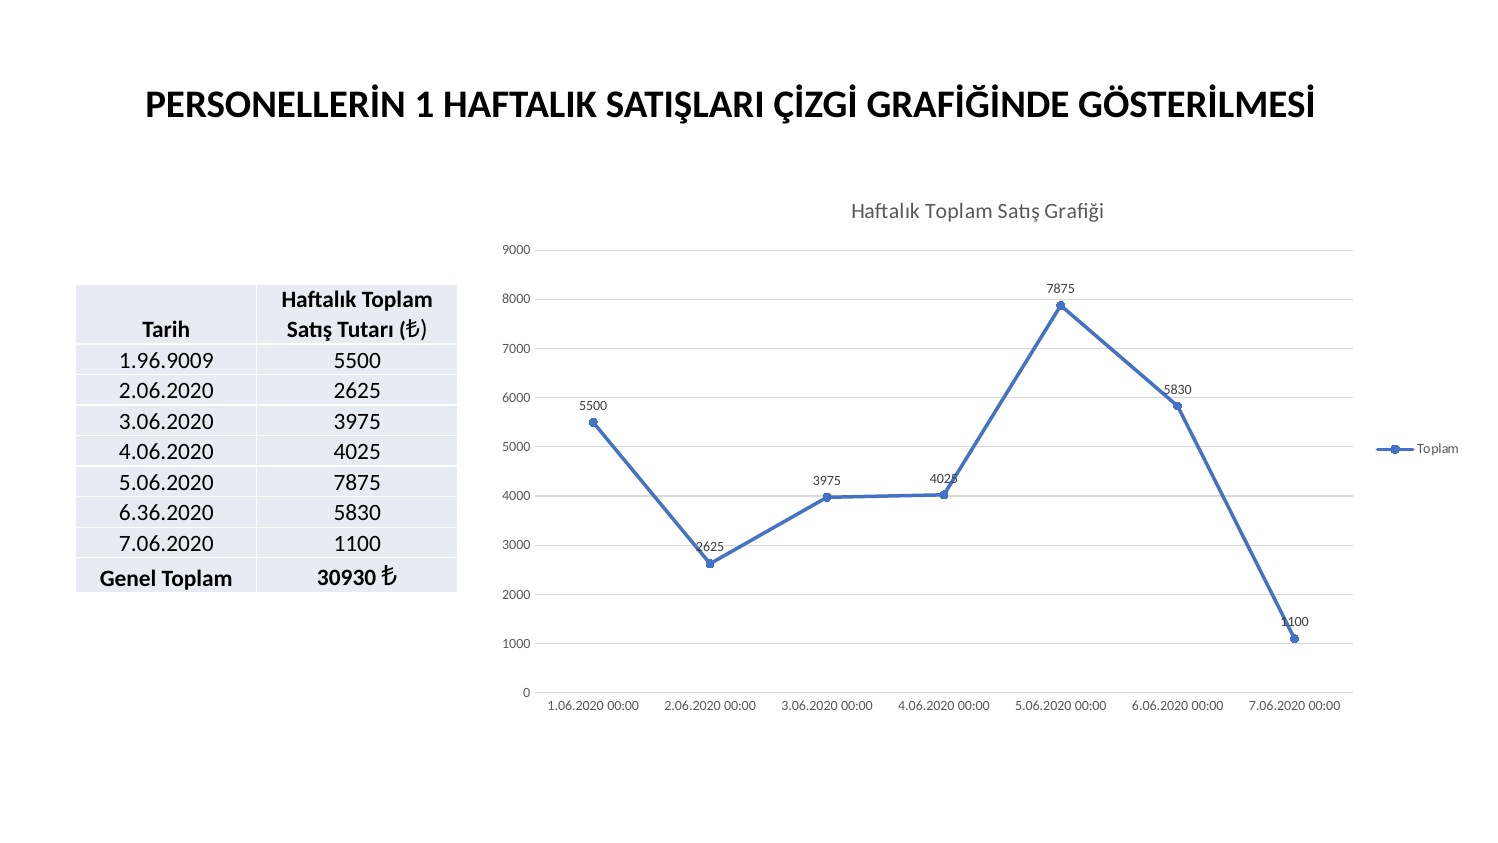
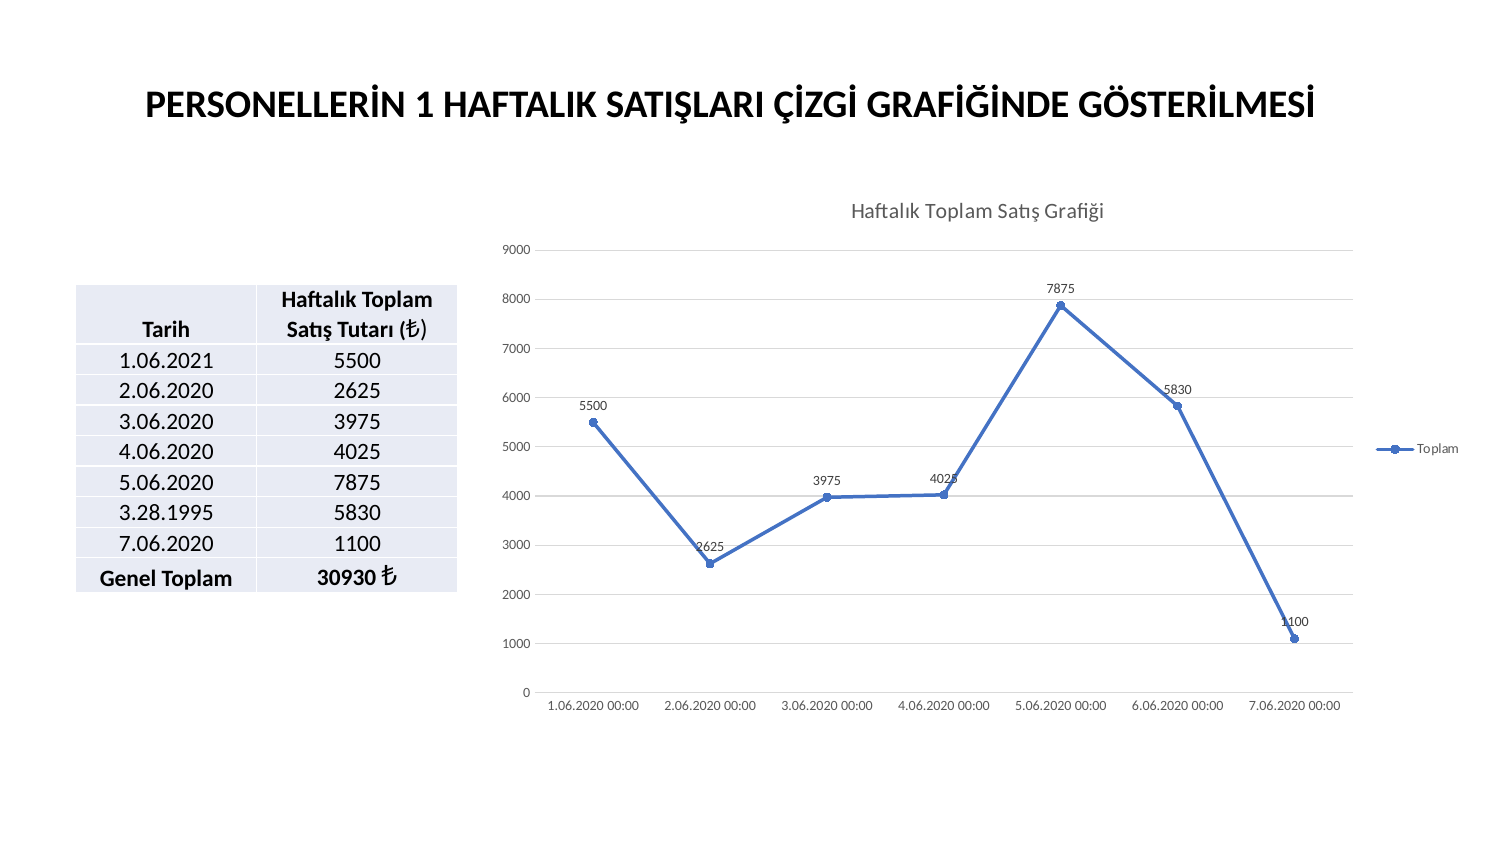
1.96.9009: 1.96.9009 -> 1.06.2021
6.36.2020: 6.36.2020 -> 3.28.1995
